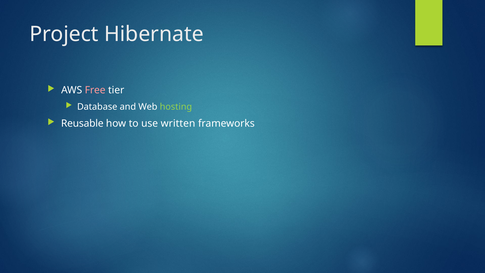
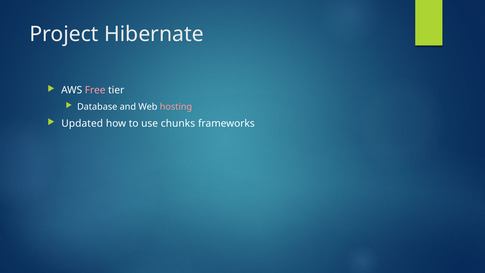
hosting colour: light green -> pink
Reusable: Reusable -> Updated
written: written -> chunks
